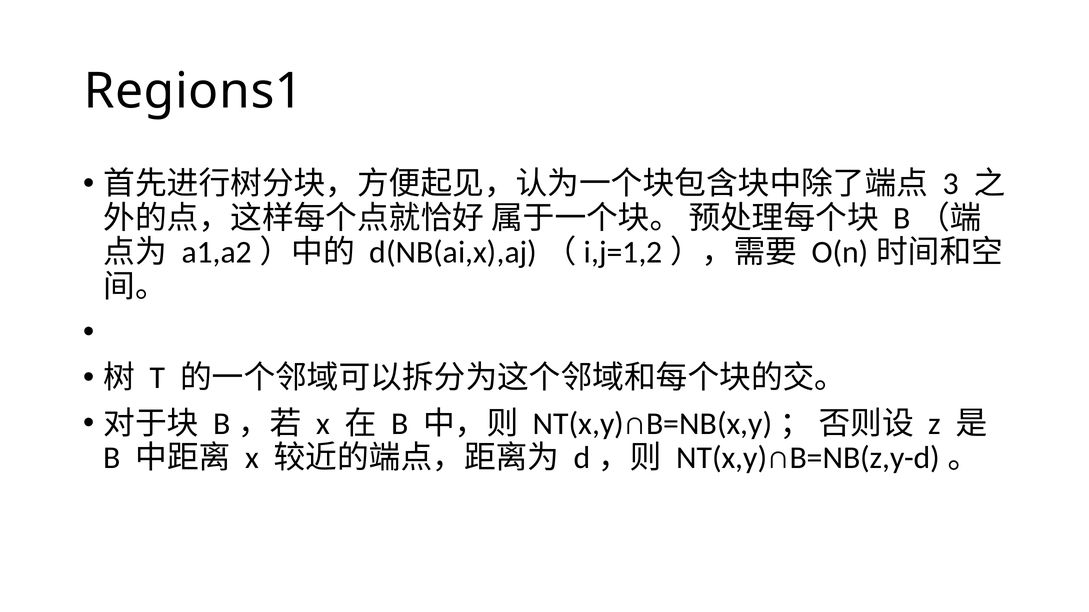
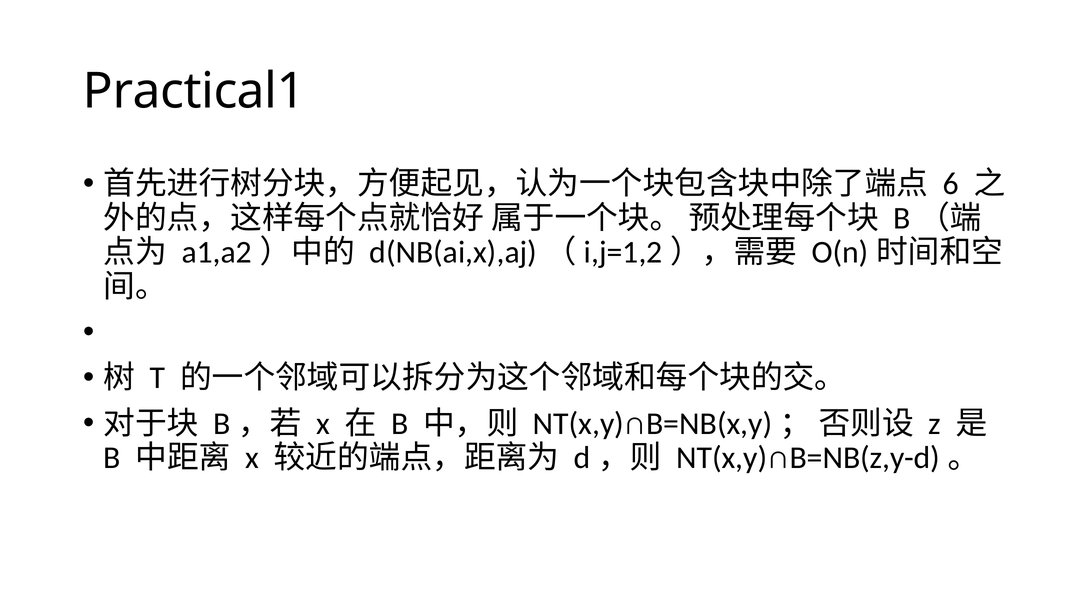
Regions1: Regions1 -> Practical1
3: 3 -> 6
